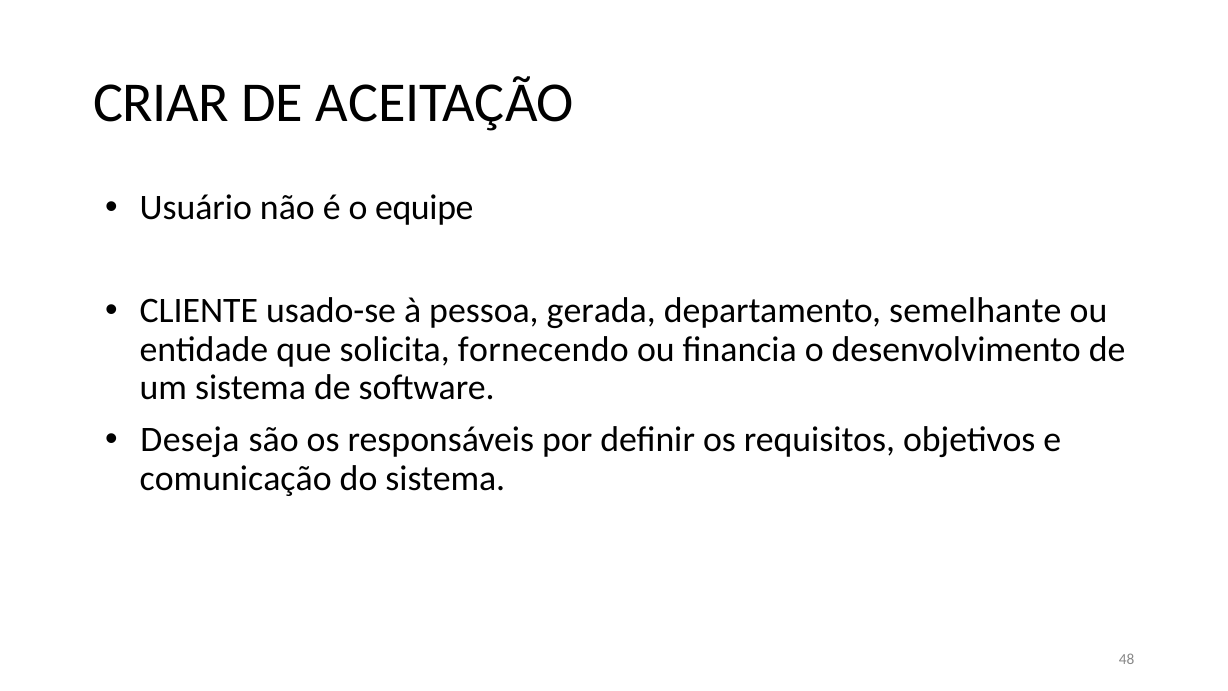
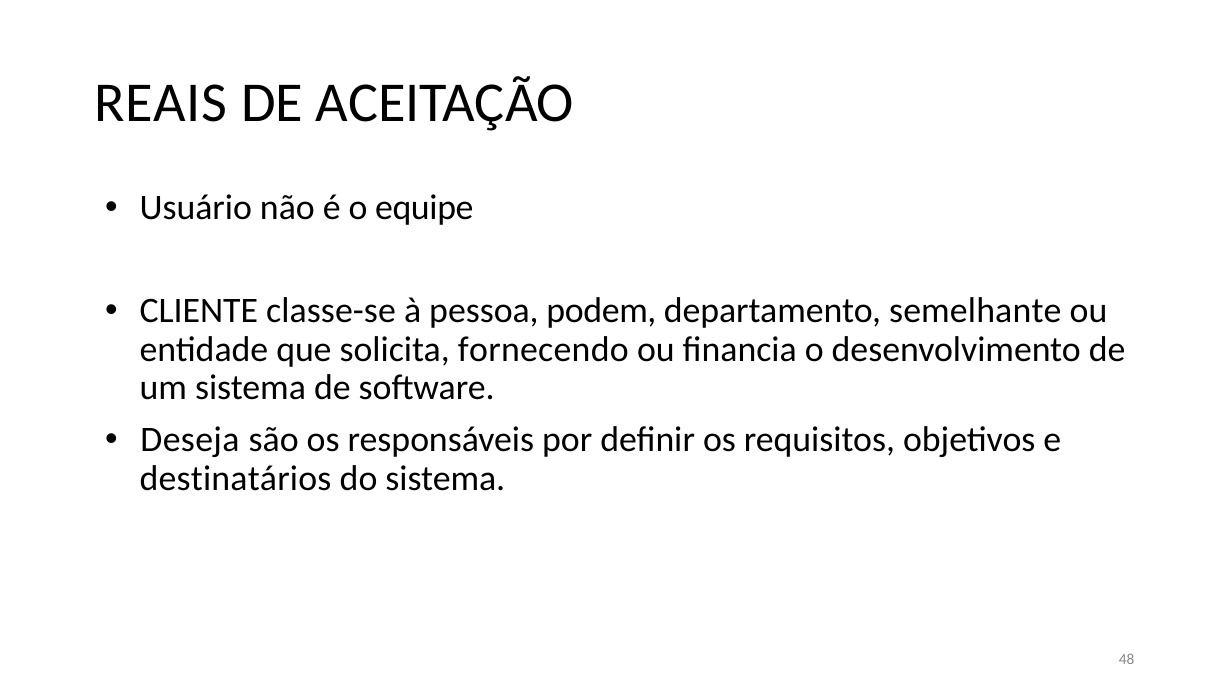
CRIAR: CRIAR -> REAIS
usado-se: usado-se -> classe-se
gerada: gerada -> podem
comunicação: comunicação -> destinatários
